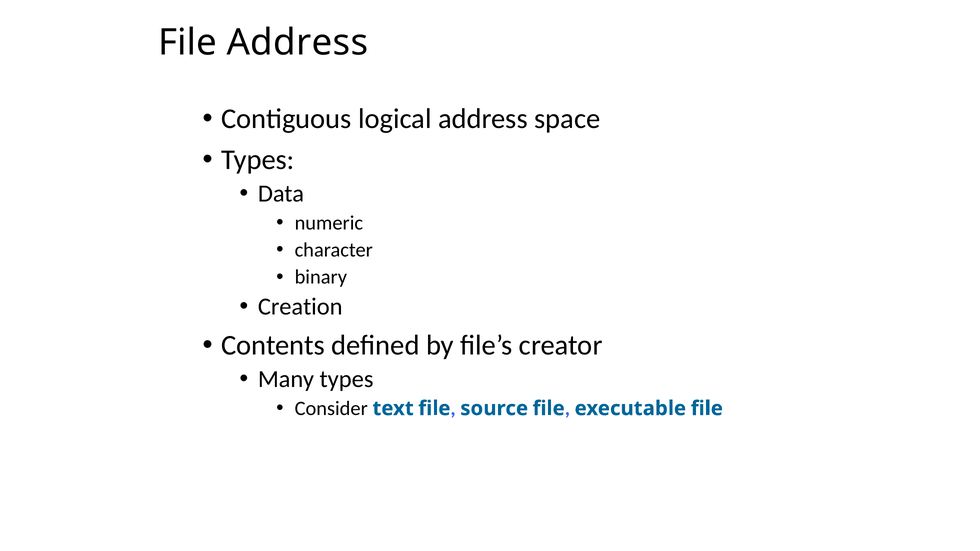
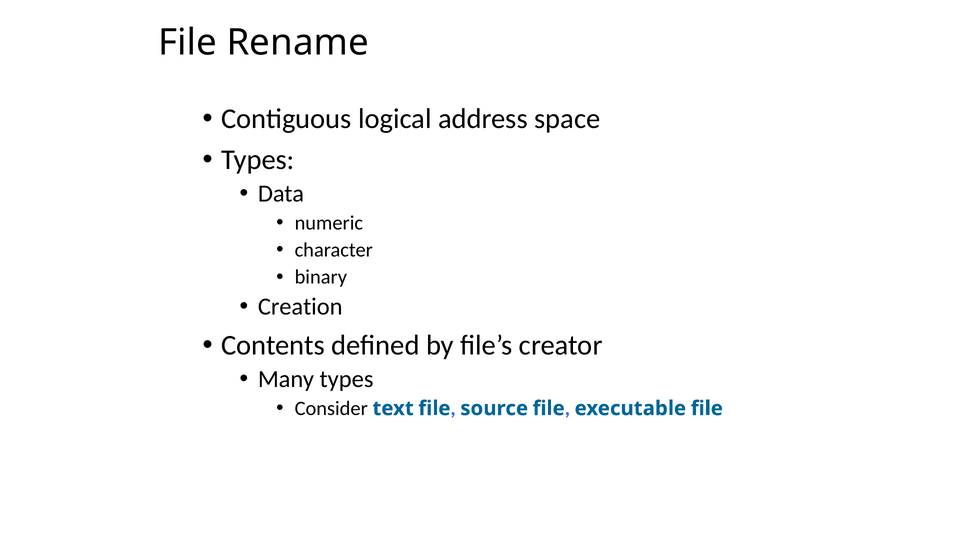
File Address: Address -> Rename
